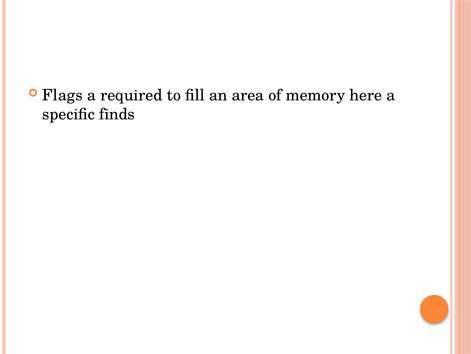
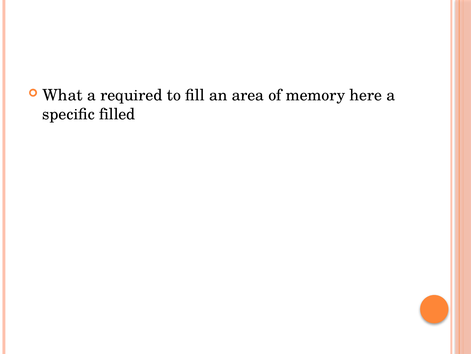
Flags: Flags -> What
finds: finds -> filled
